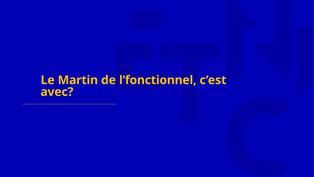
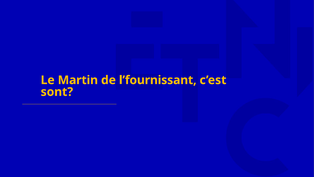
l’fonctionnel: l’fonctionnel -> l’fournissant
avec: avec -> sont
